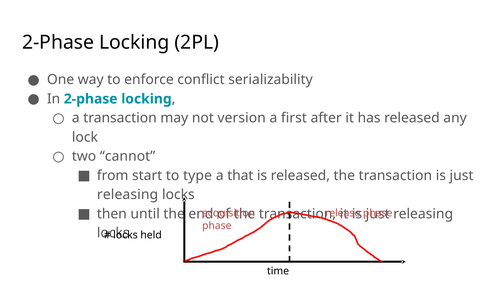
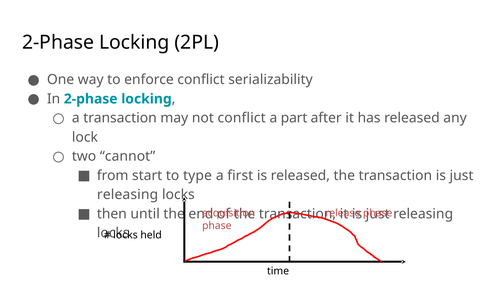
not version: version -> conflict
first: first -> part
that: that -> first
